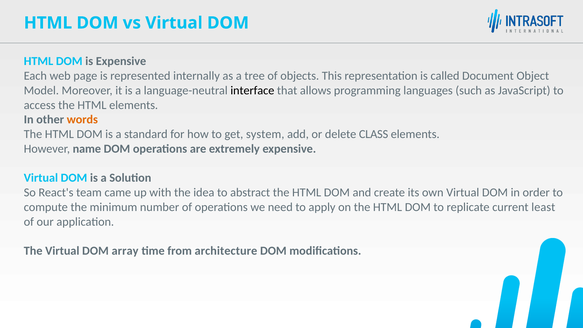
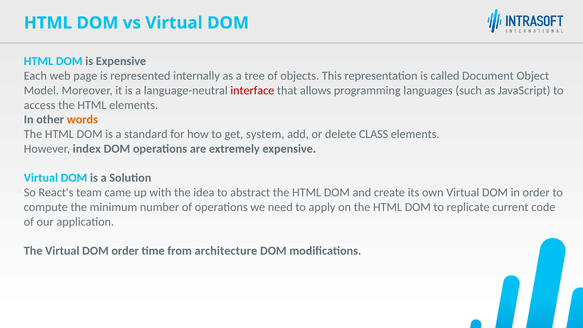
interface colour: black -> red
name: name -> index
least: least -> code
DOM array: array -> order
